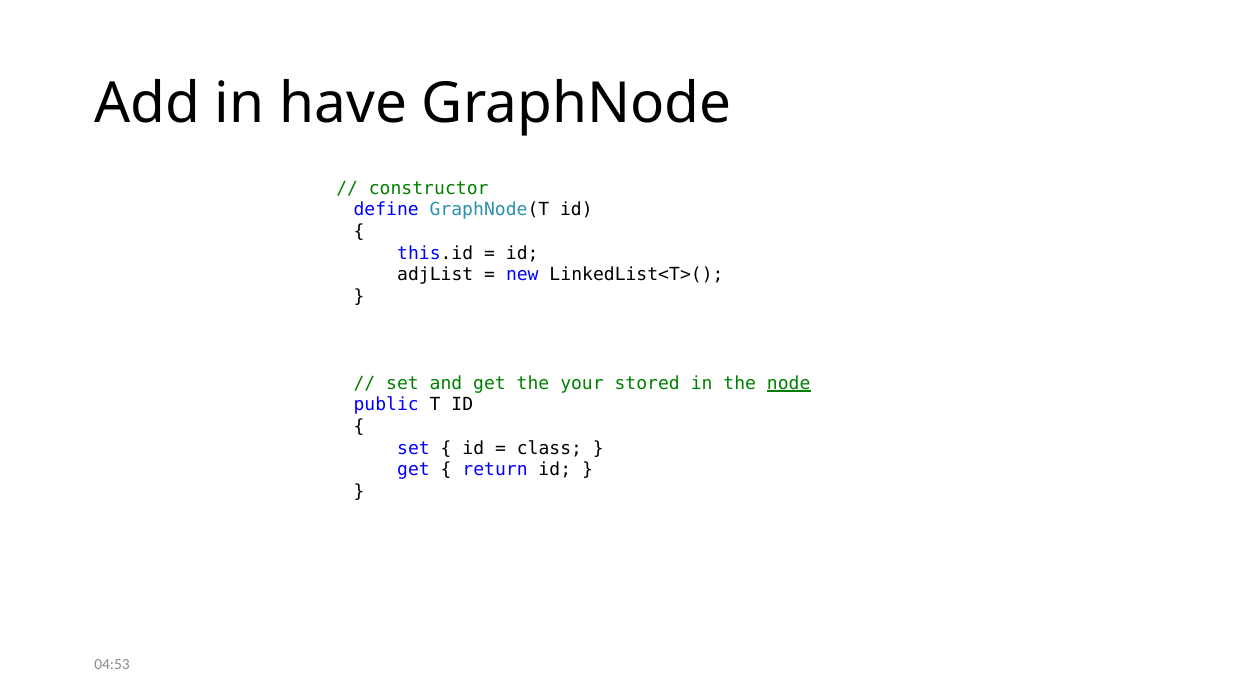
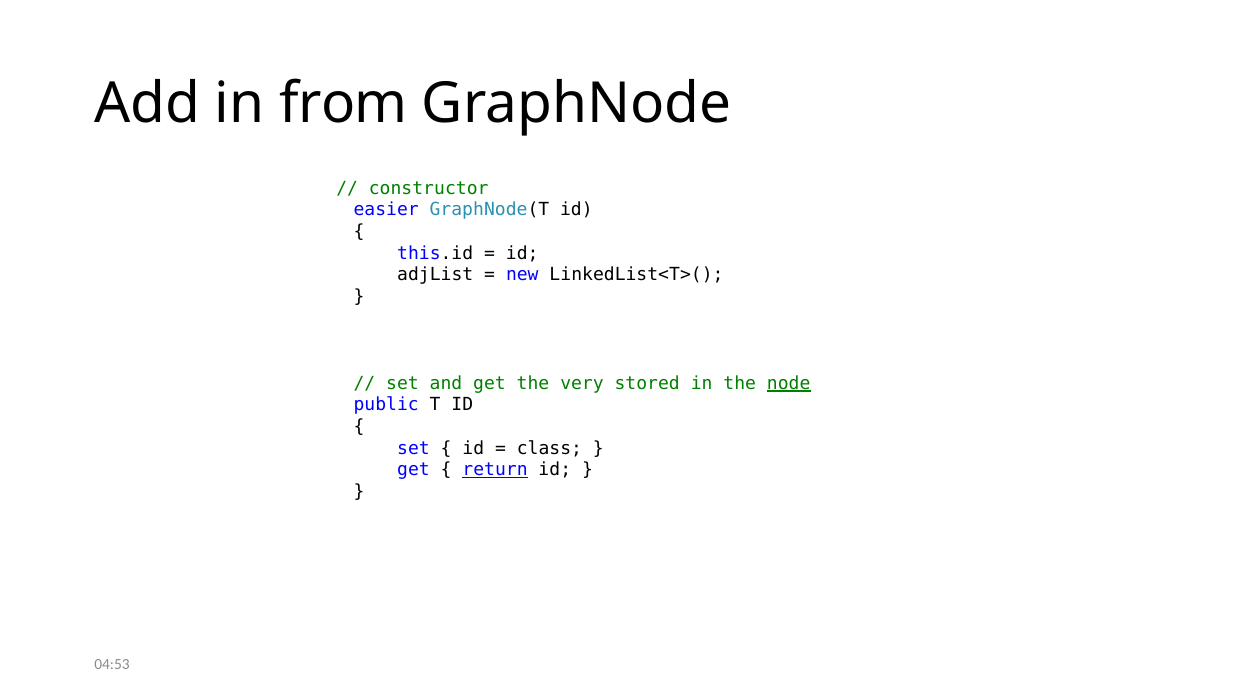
have: have -> from
define: define -> easier
your: your -> very
return underline: none -> present
